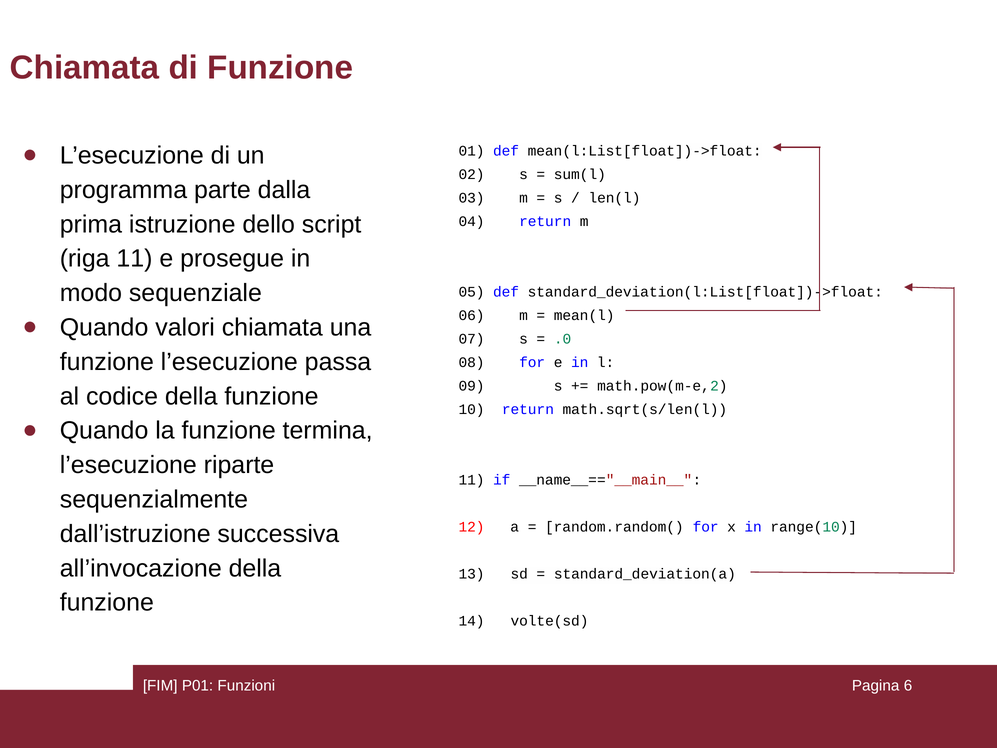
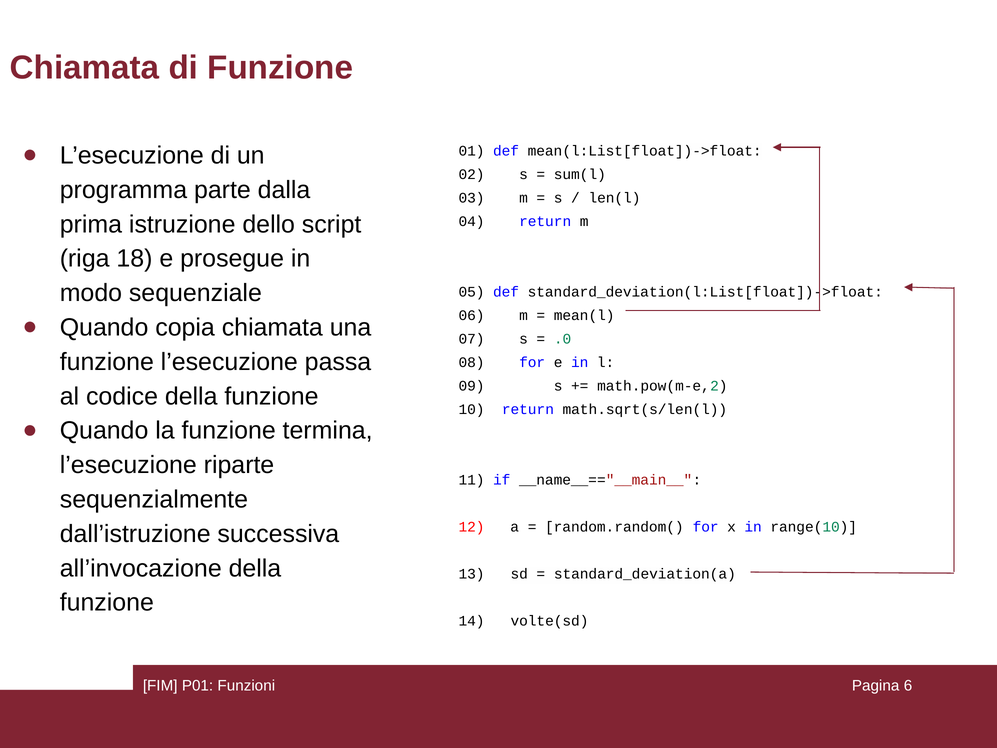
riga 11: 11 -> 18
valori: valori -> copia
